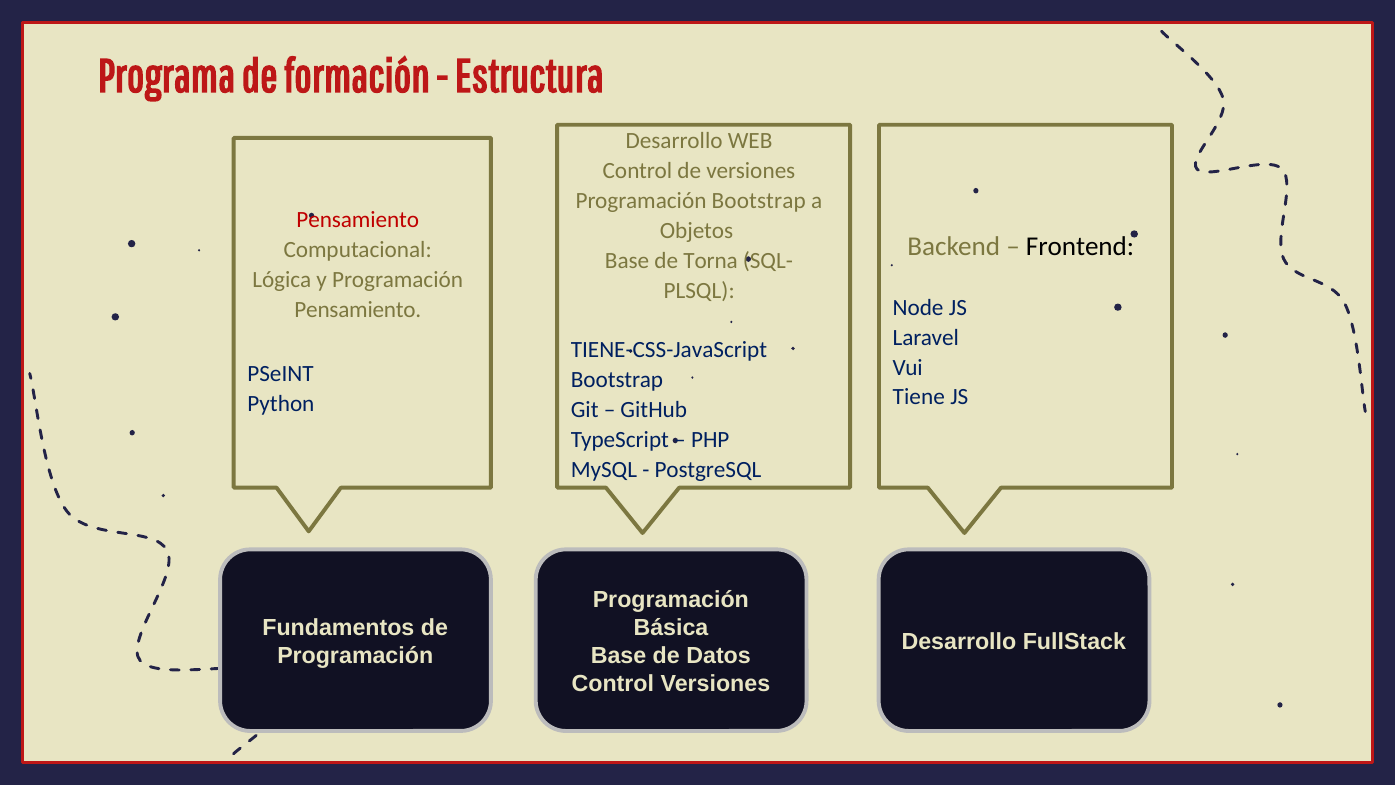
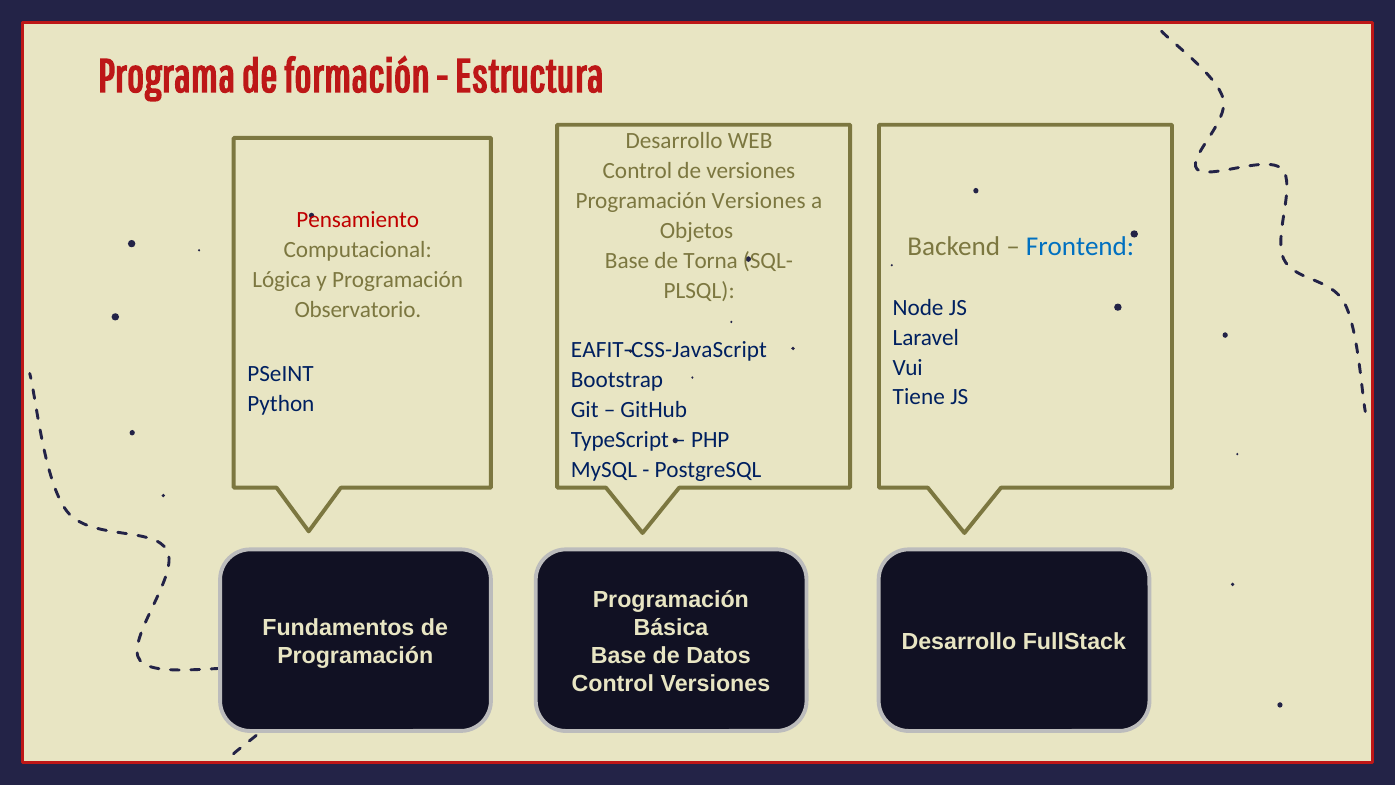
Programación Bootstrap: Bootstrap -> Versiones
Frontend colour: black -> blue
Pensamiento at (358, 309): Pensamiento -> Observatorio
TIENE-CSS-JavaScript: TIENE-CSS-JavaScript -> EAFIT-CSS-JavaScript
